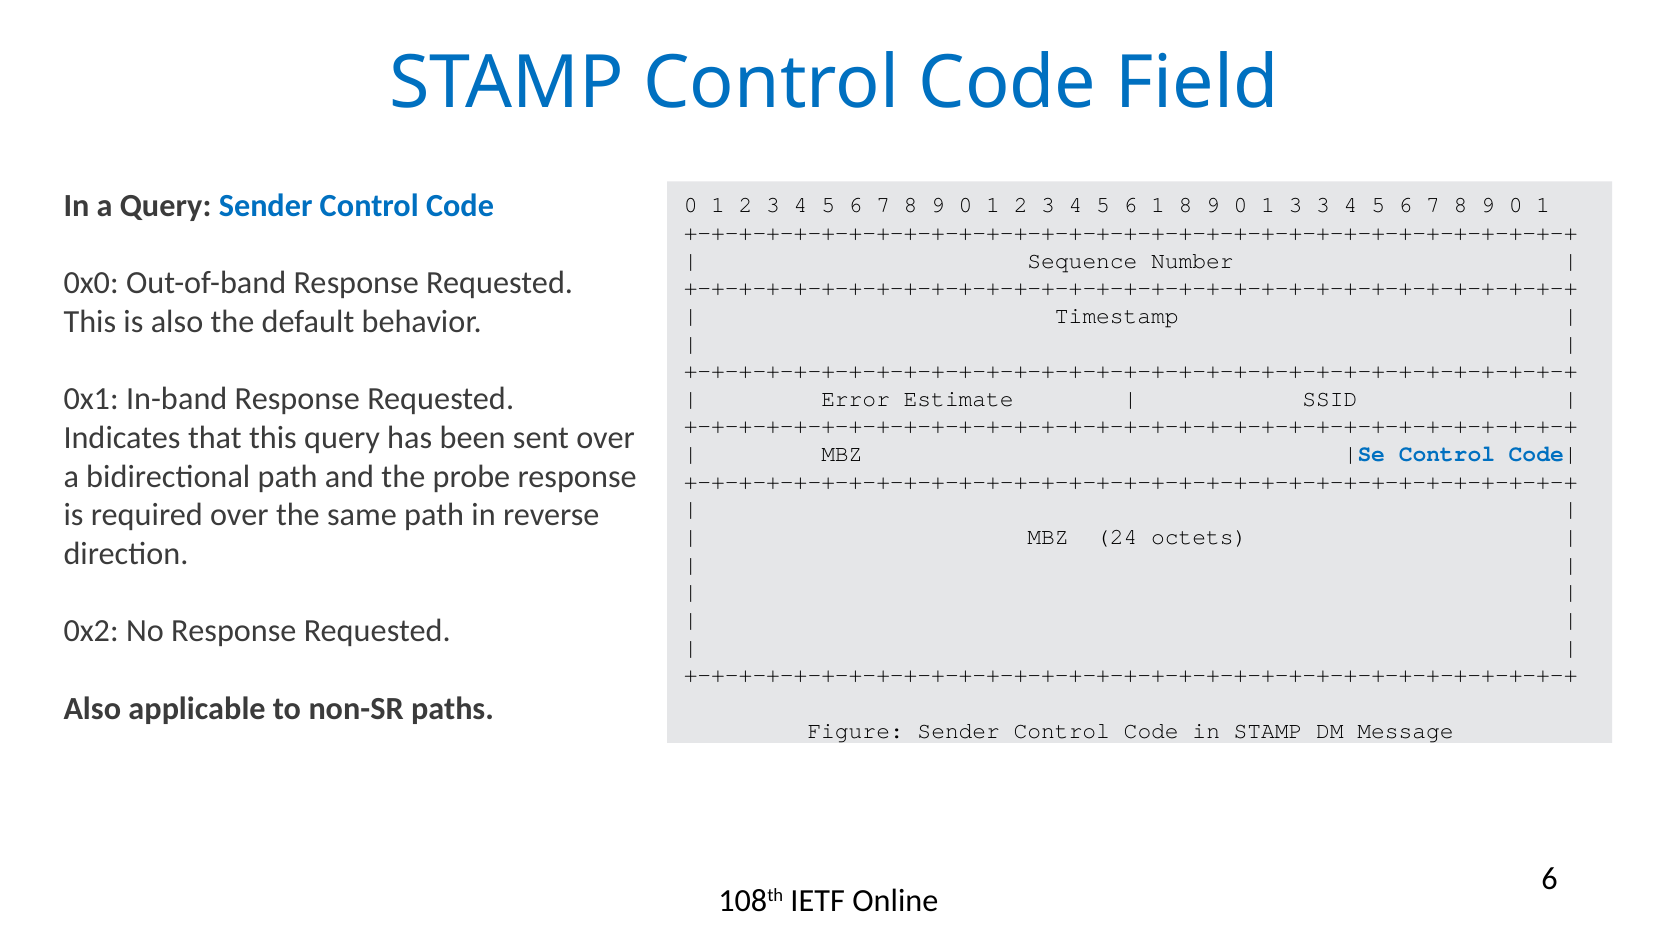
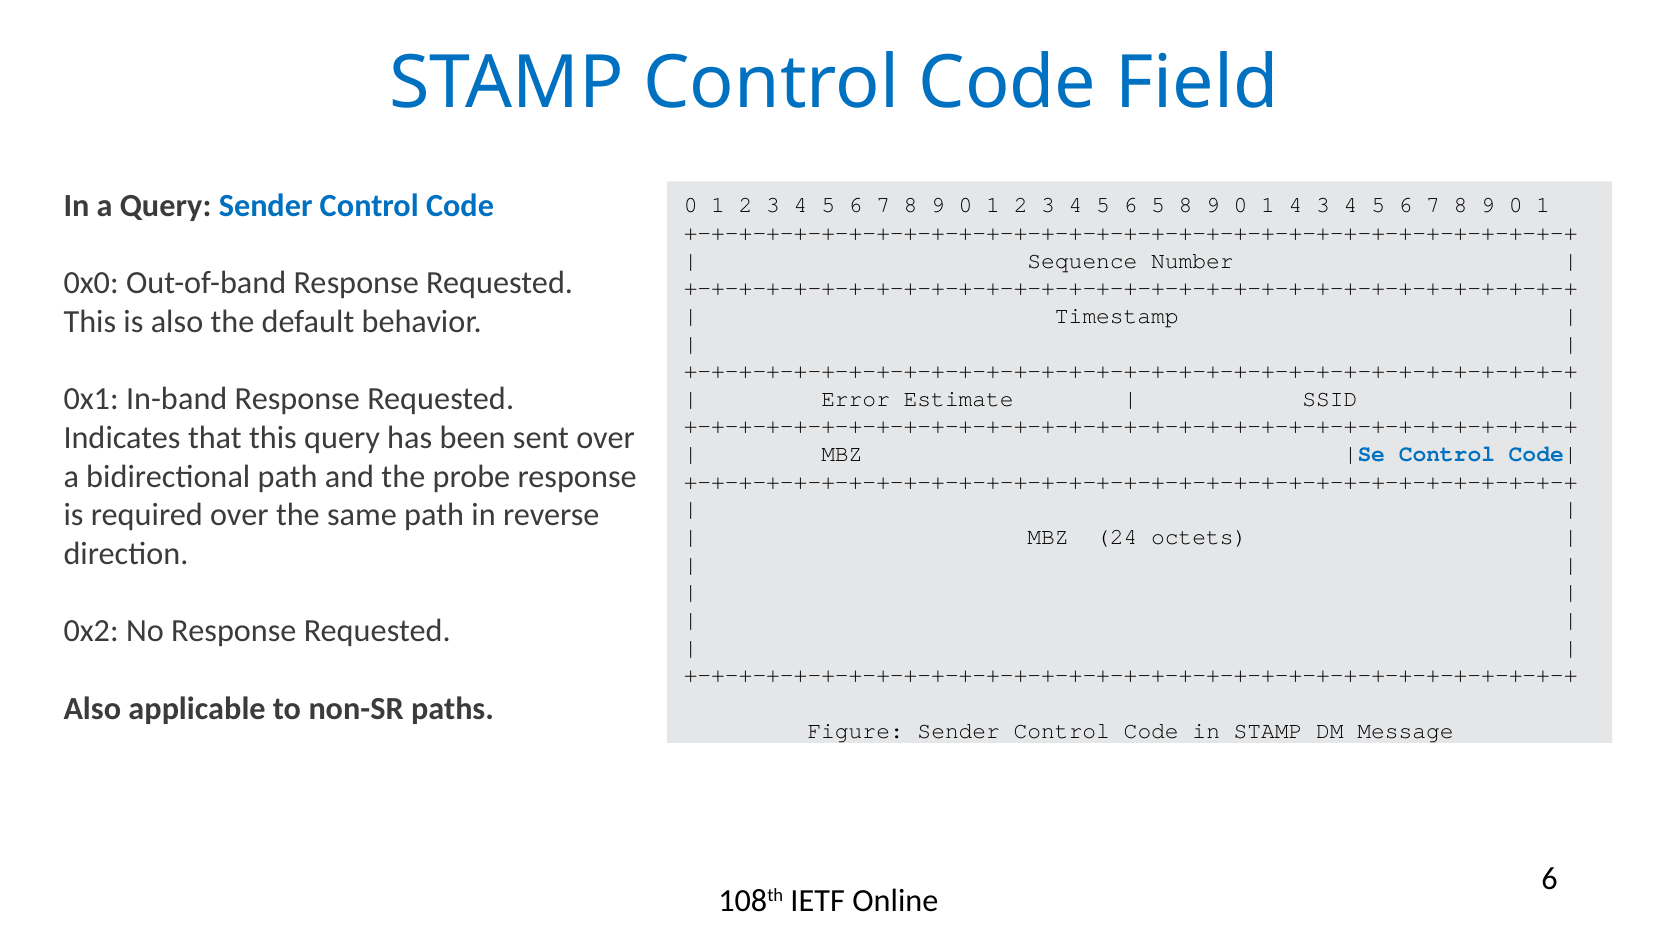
6 1: 1 -> 5
1 3: 3 -> 4
